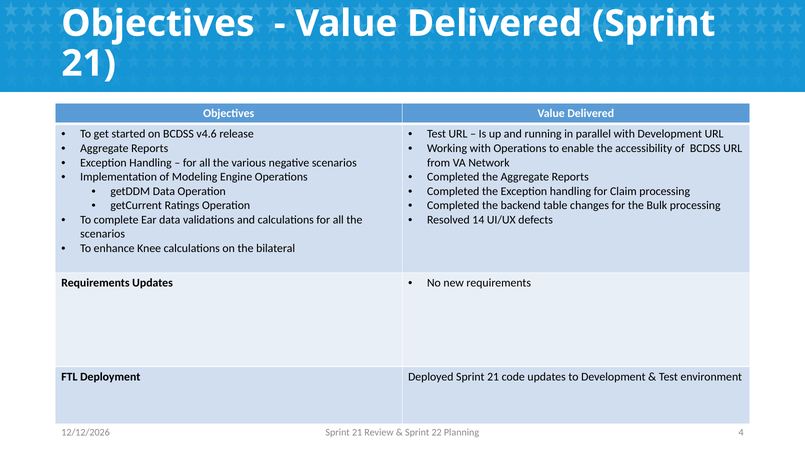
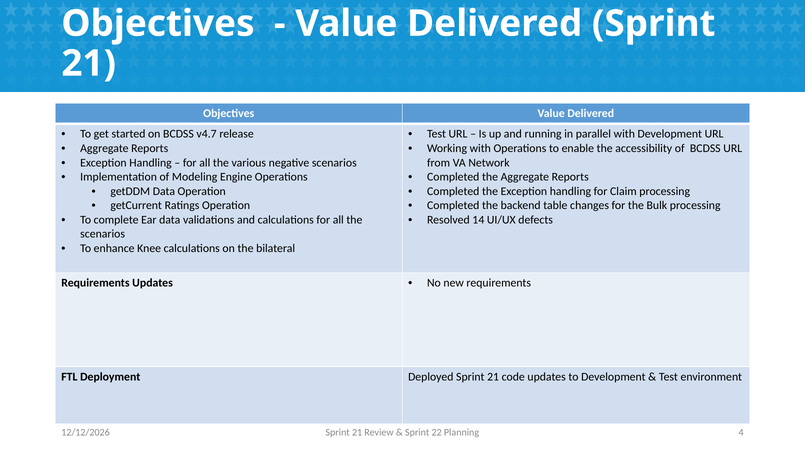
v4.6: v4.6 -> v4.7
